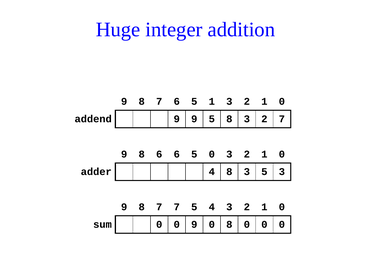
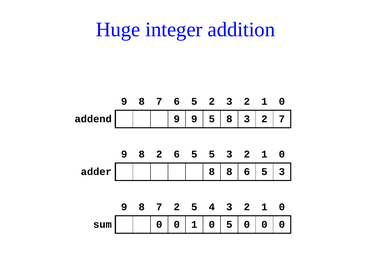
5 1: 1 -> 2
8 6: 6 -> 2
5 0: 0 -> 5
adder 4: 4 -> 8
3 at (247, 171): 3 -> 6
7 7: 7 -> 2
0 9: 9 -> 1
0 8: 8 -> 5
